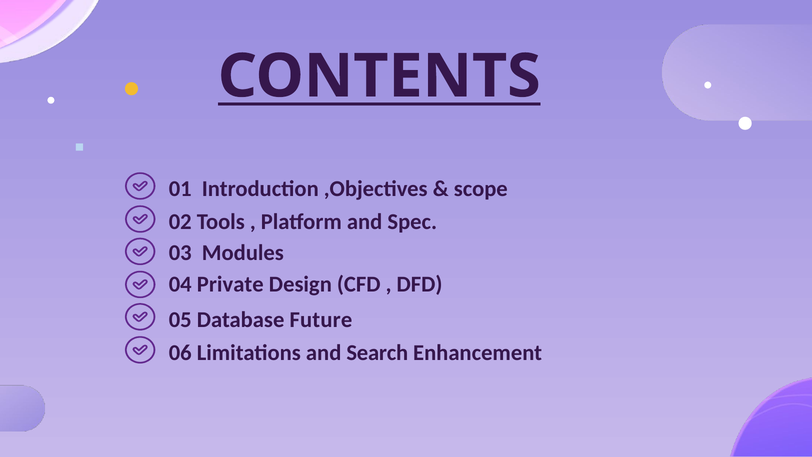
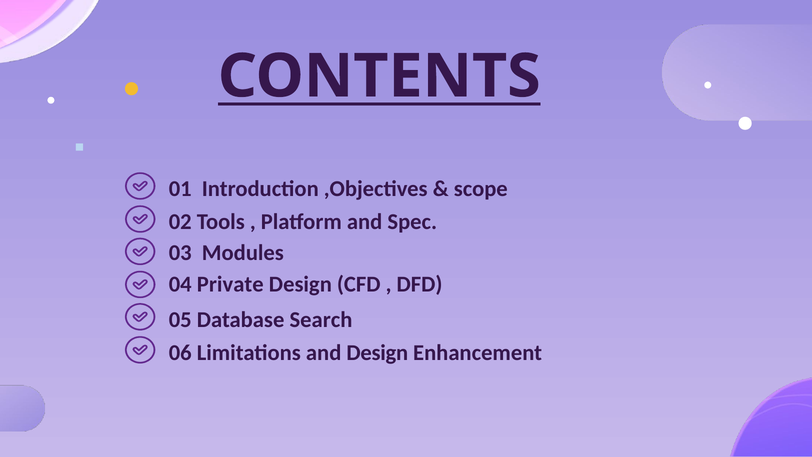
Future: Future -> Search
and Search: Search -> Design
